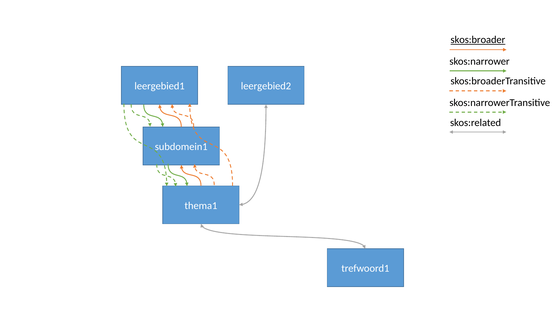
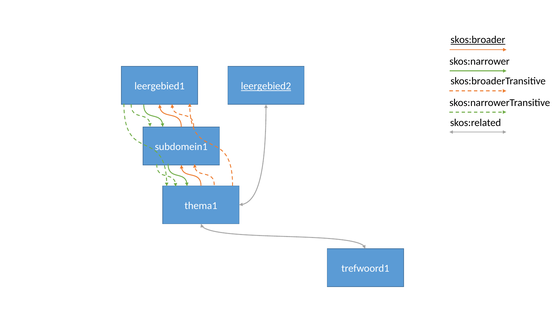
leergebied2 underline: none -> present
